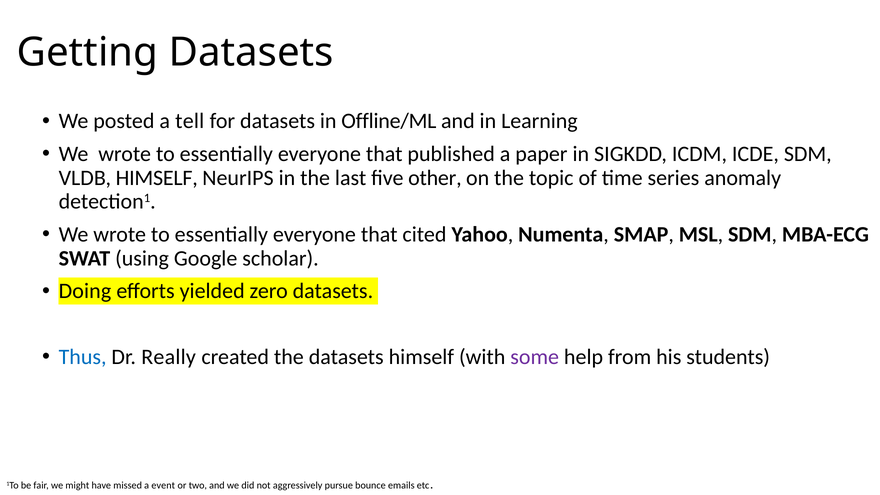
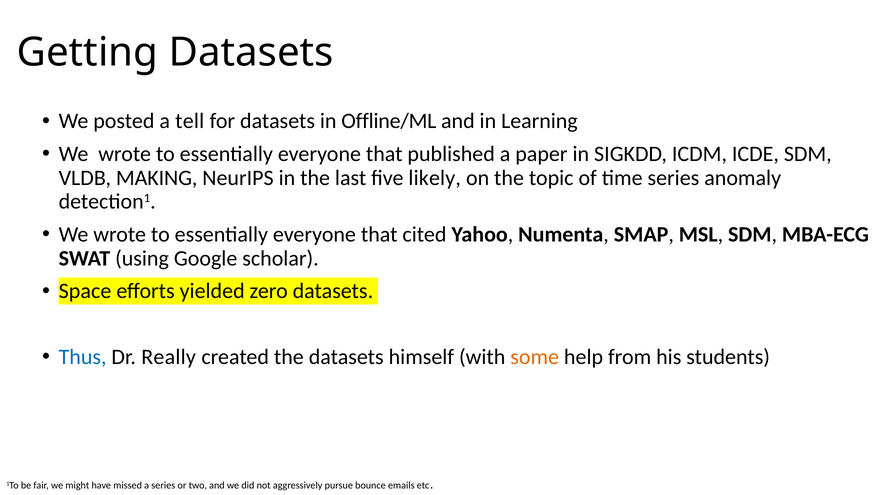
VLDB HIMSELF: HIMSELF -> MAKING
other: other -> likely
Doing: Doing -> Space
some colour: purple -> orange
a event: event -> series
